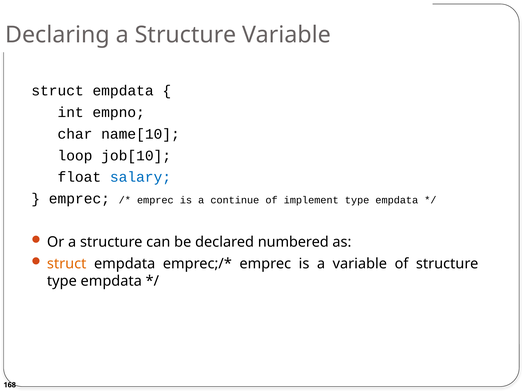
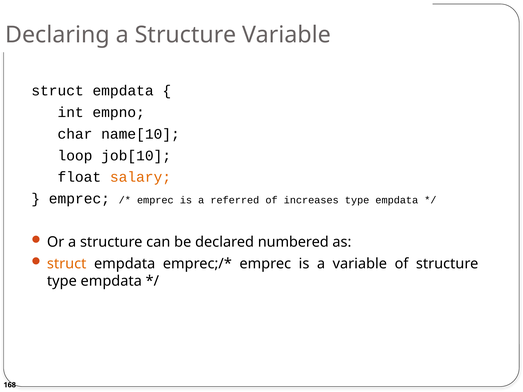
salary colour: blue -> orange
continue: continue -> referred
implement: implement -> increases
